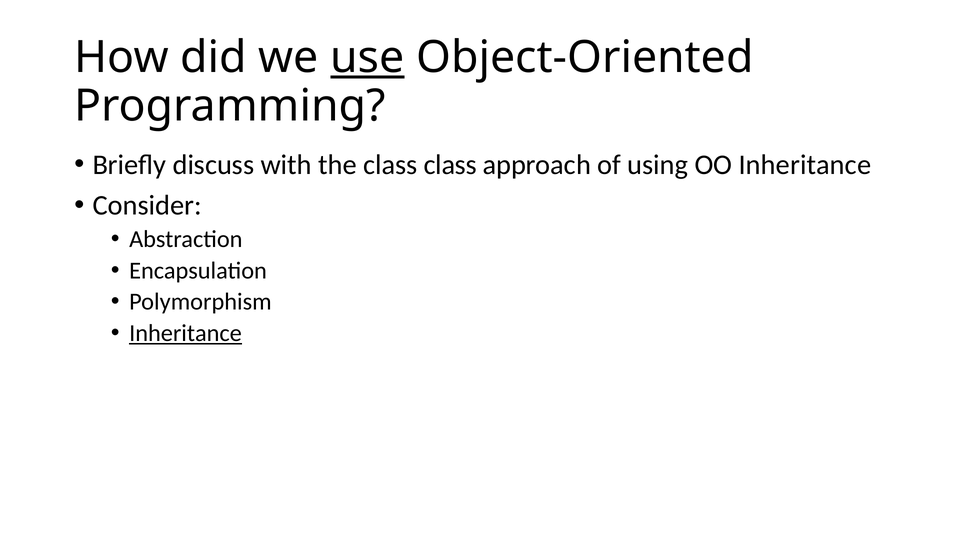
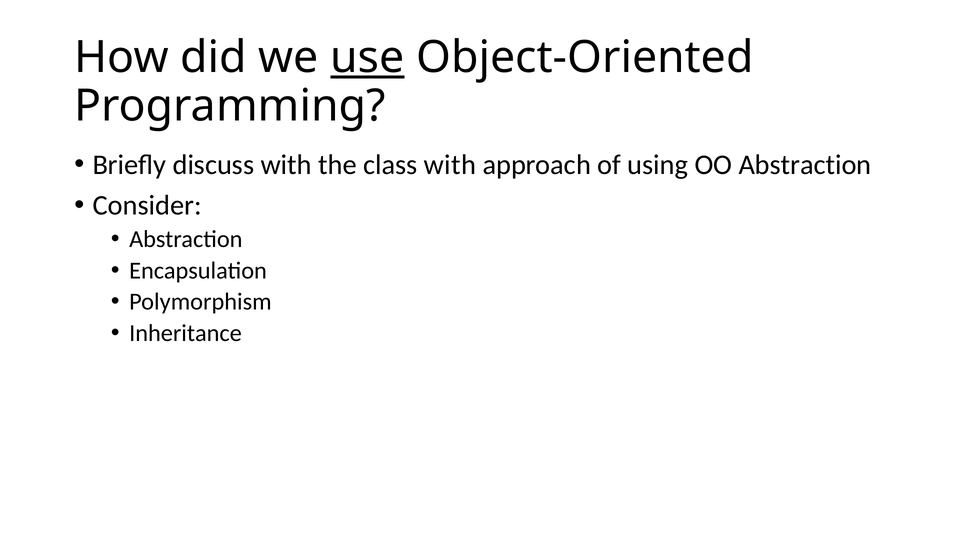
class class: class -> with
OO Inheritance: Inheritance -> Abstraction
Inheritance at (185, 333) underline: present -> none
